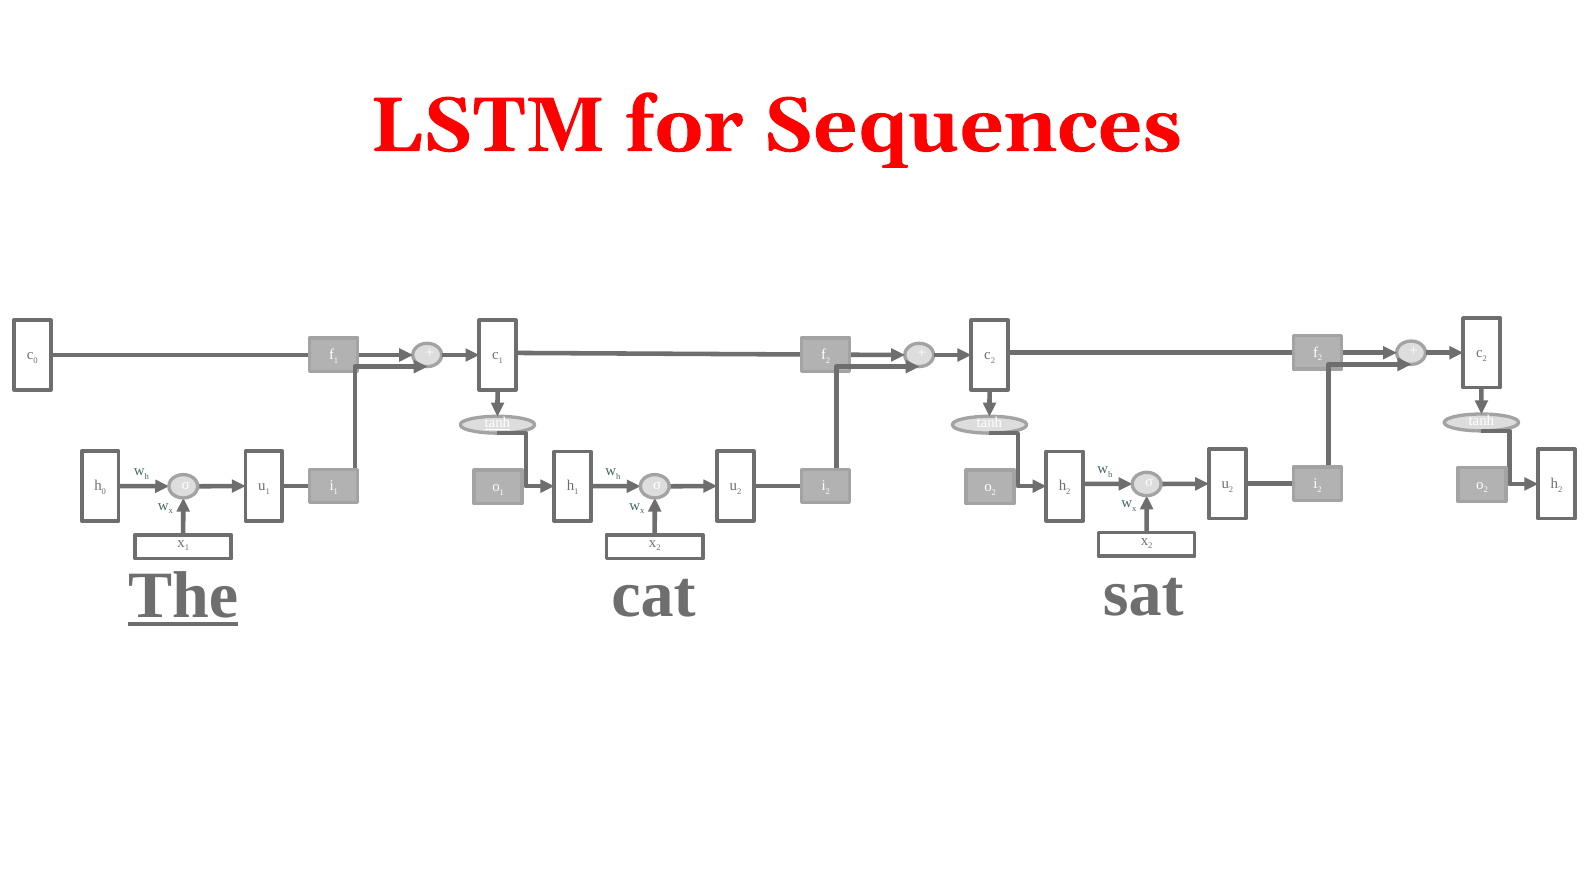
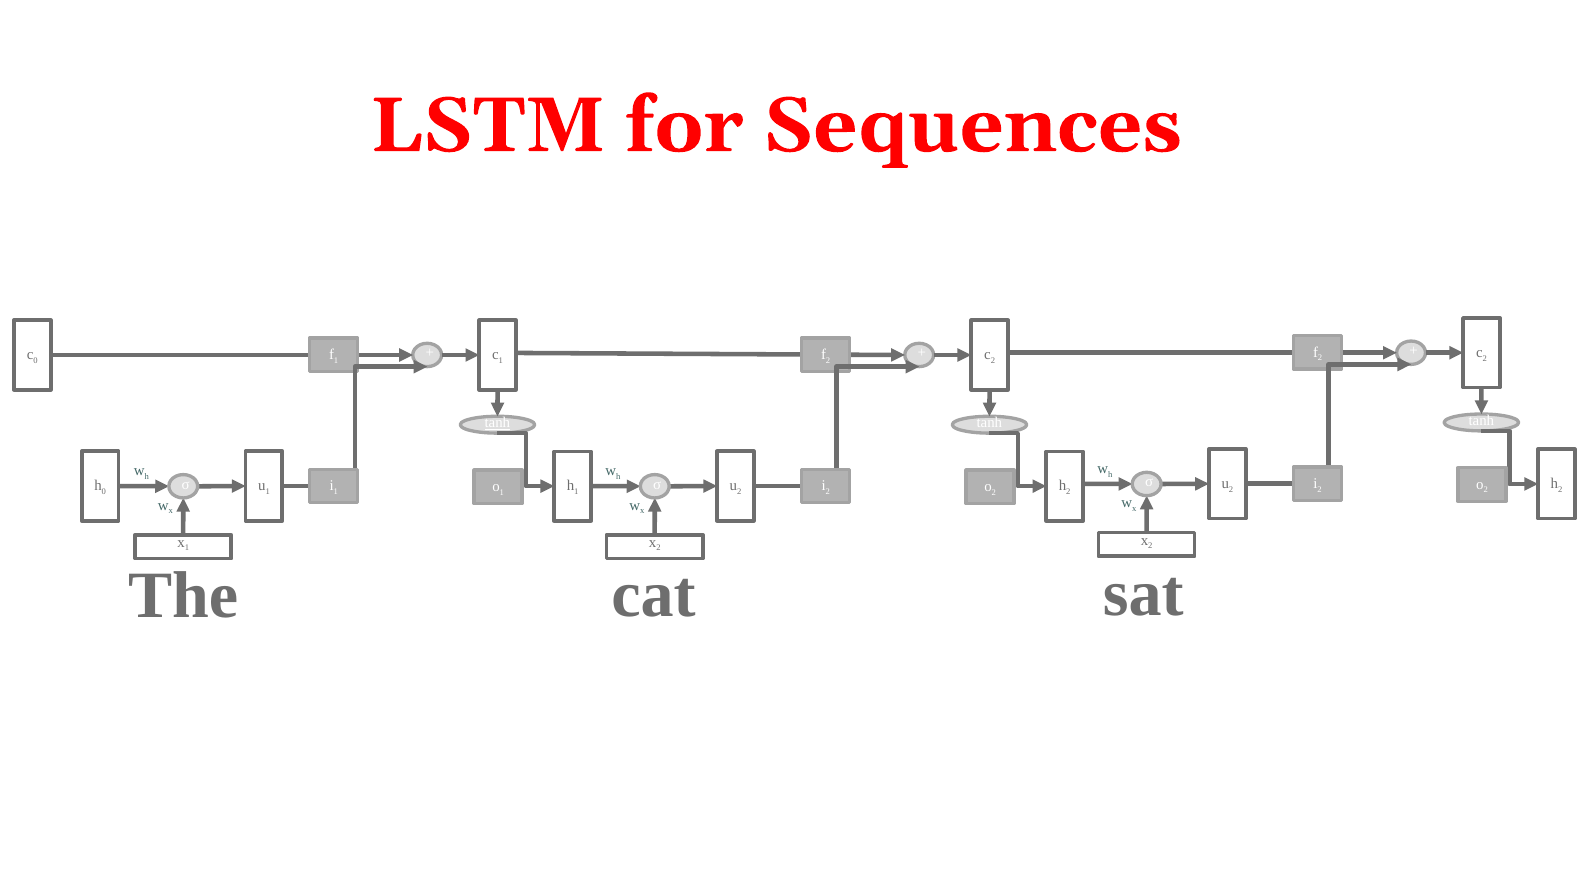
The underline: present -> none
